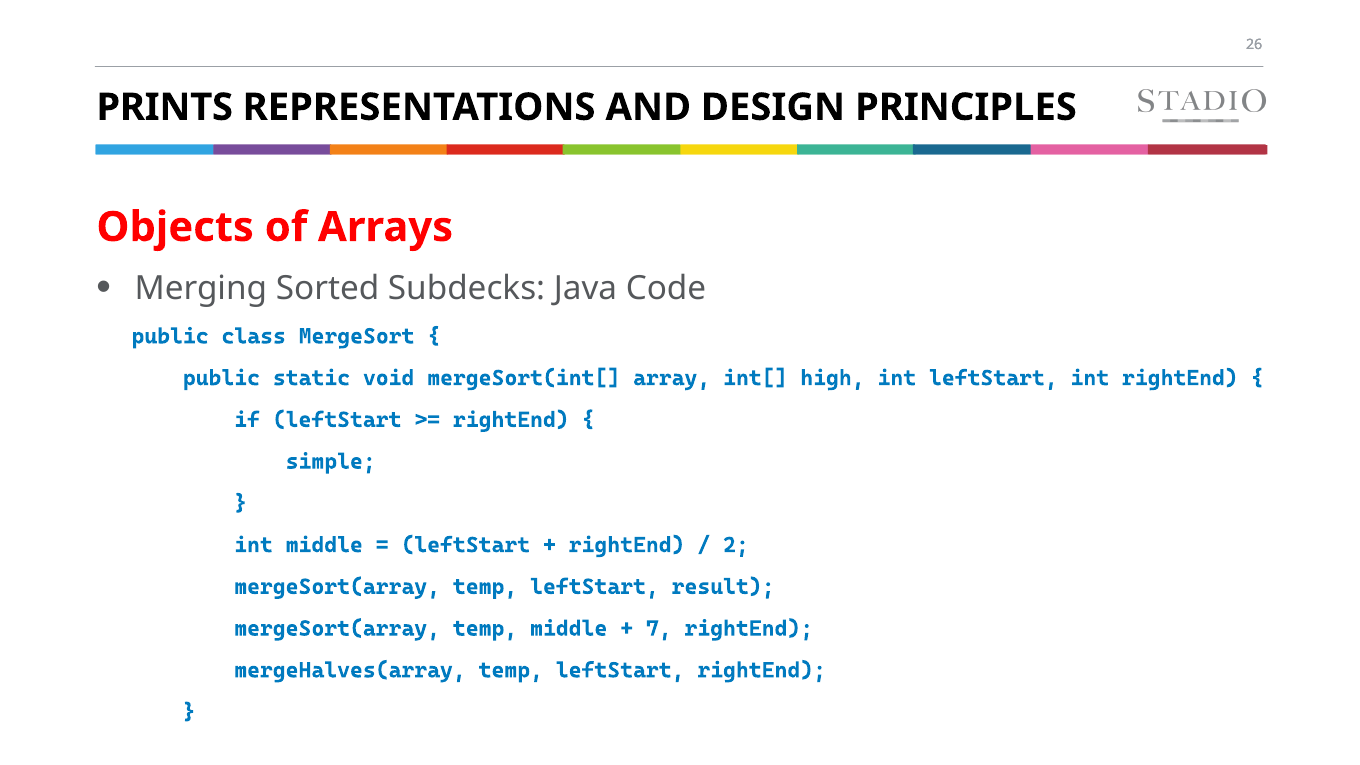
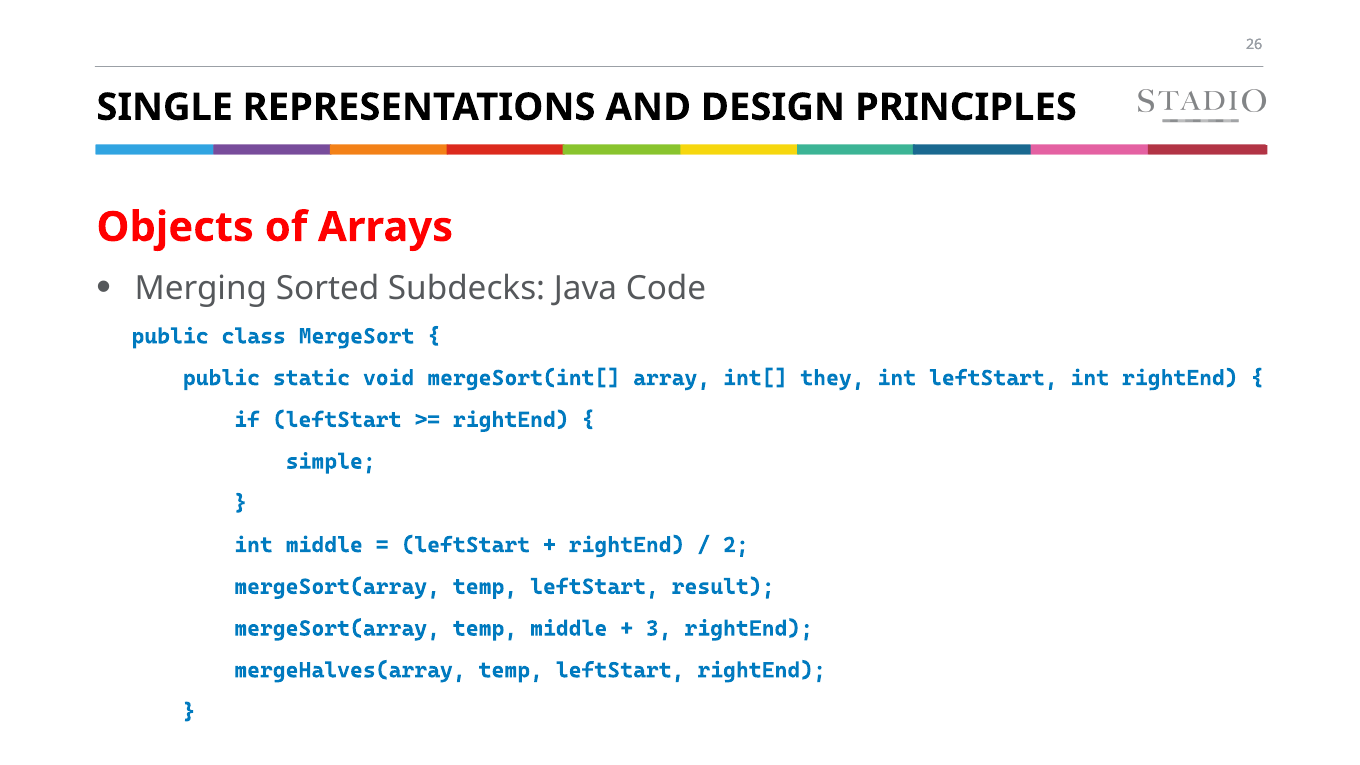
PRINTS: PRINTS -> SINGLE
high: high -> they
7: 7 -> 3
